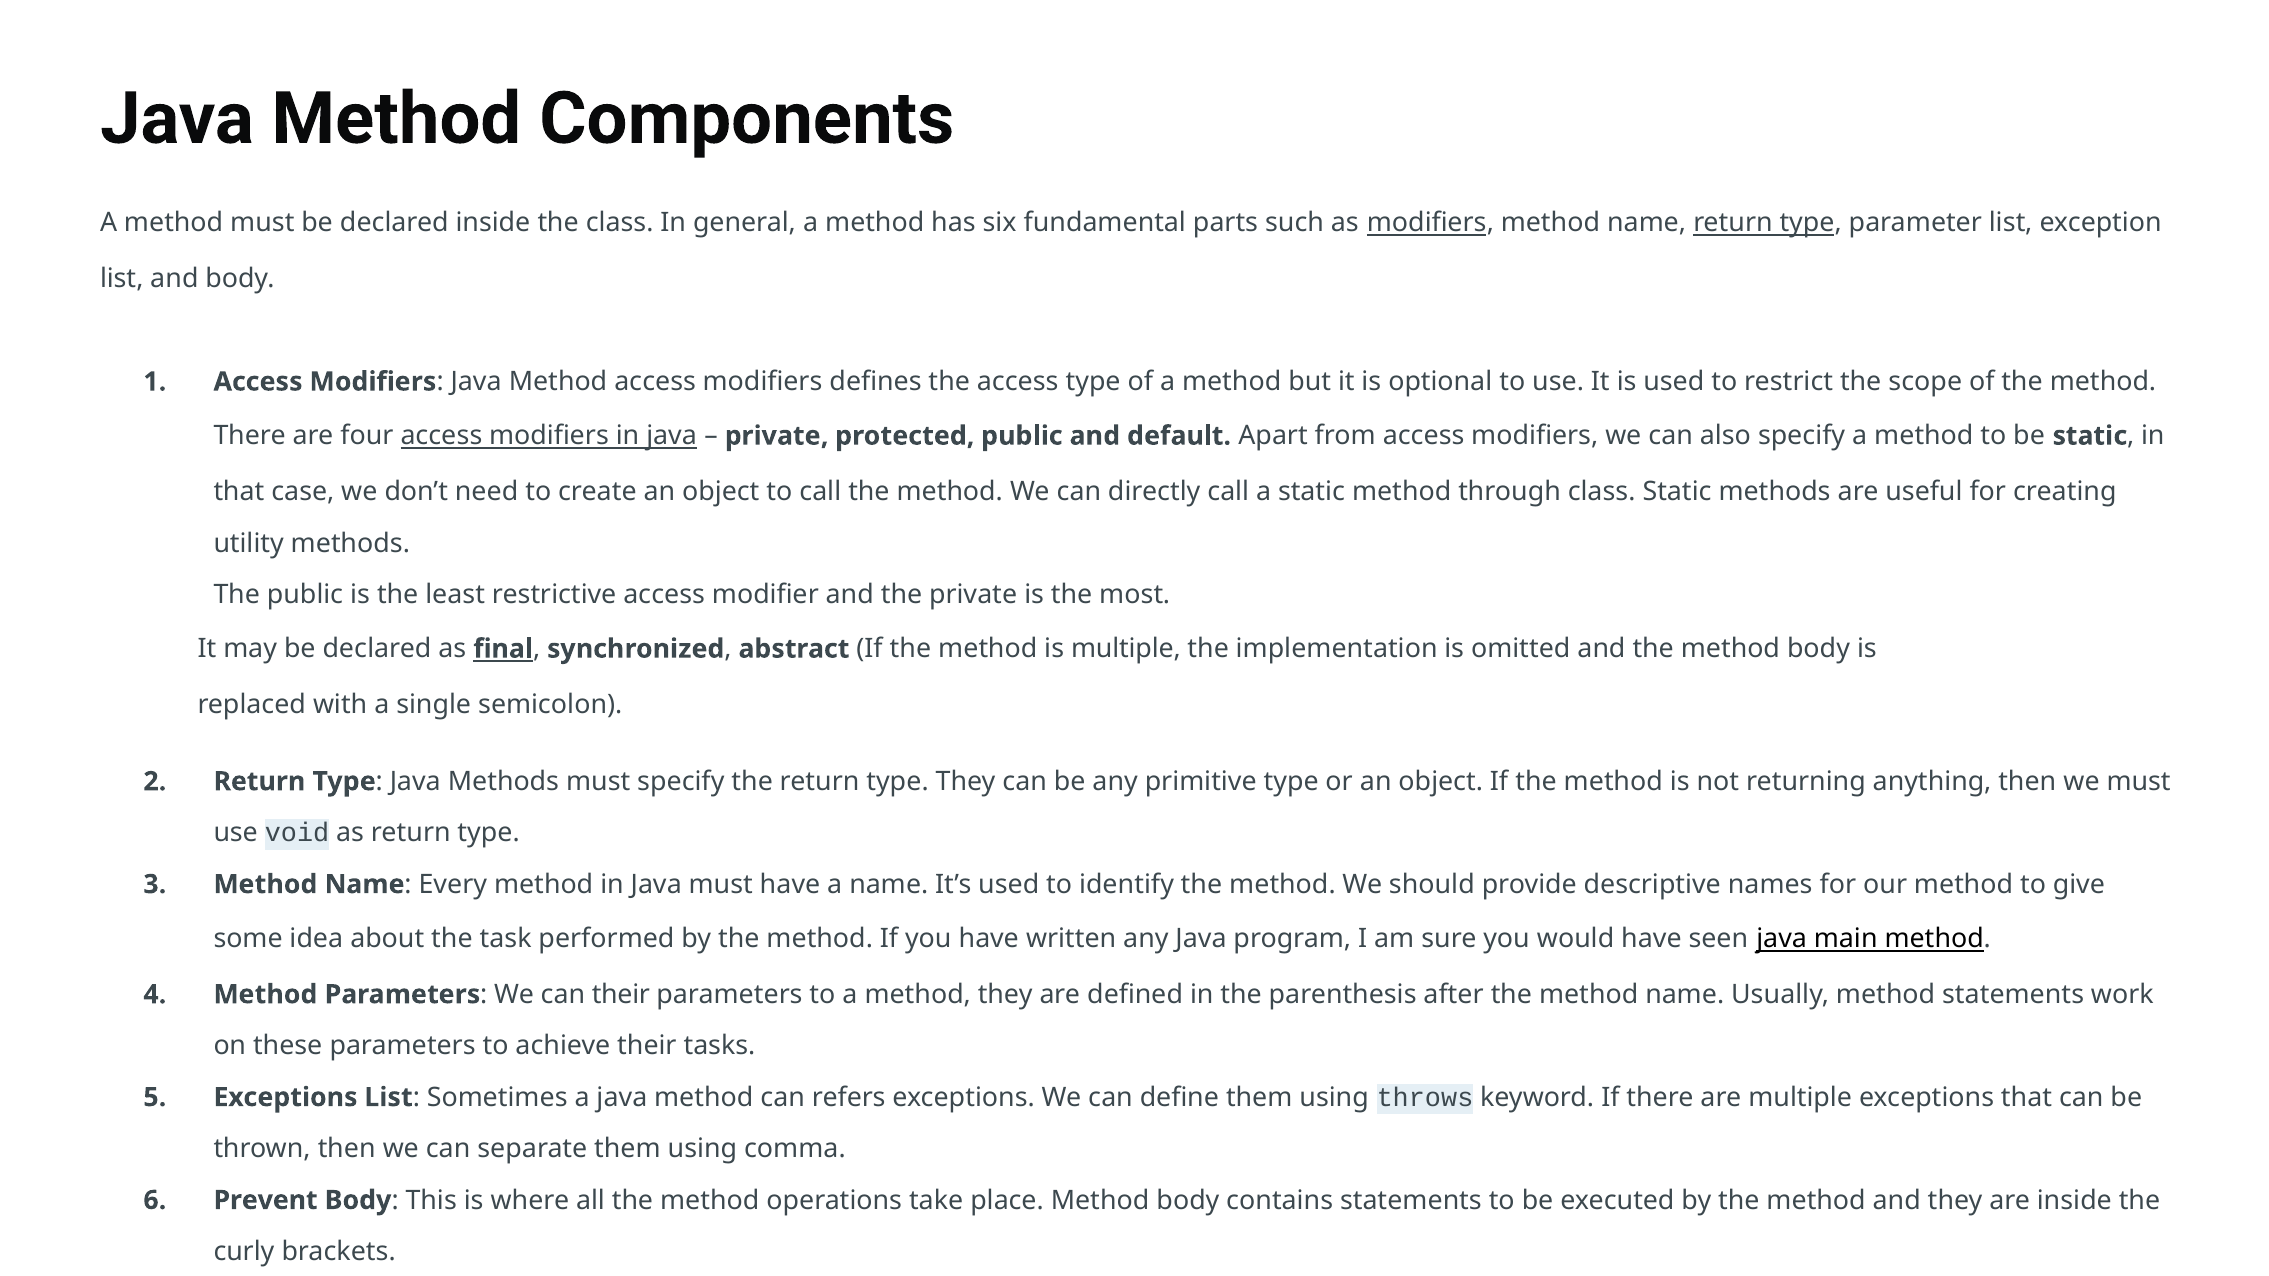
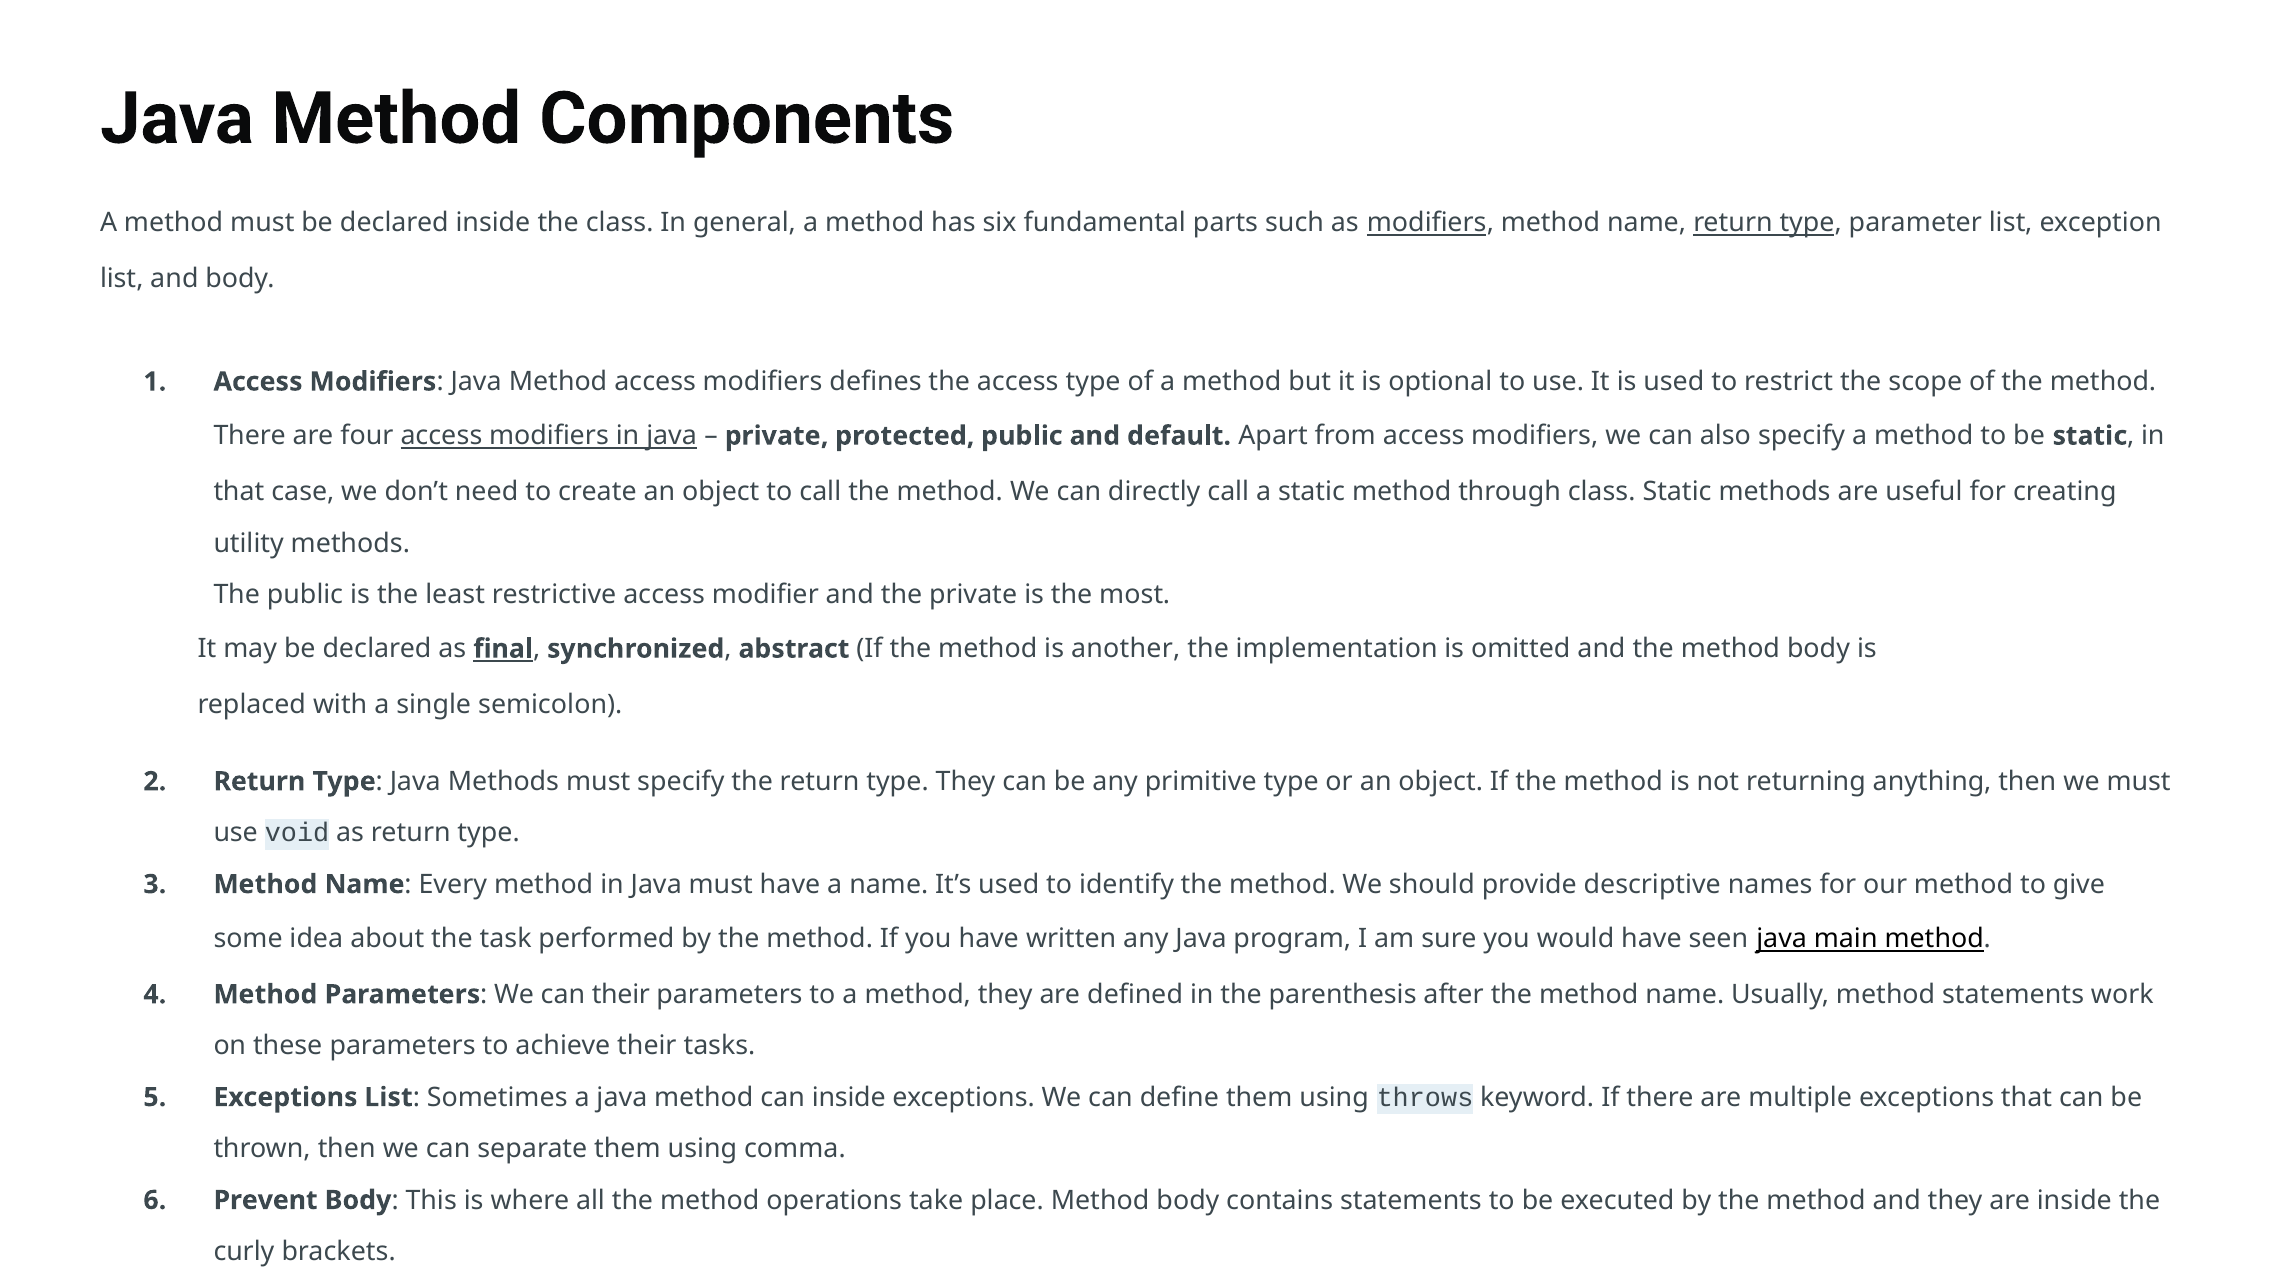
is multiple: multiple -> another
can refers: refers -> inside
